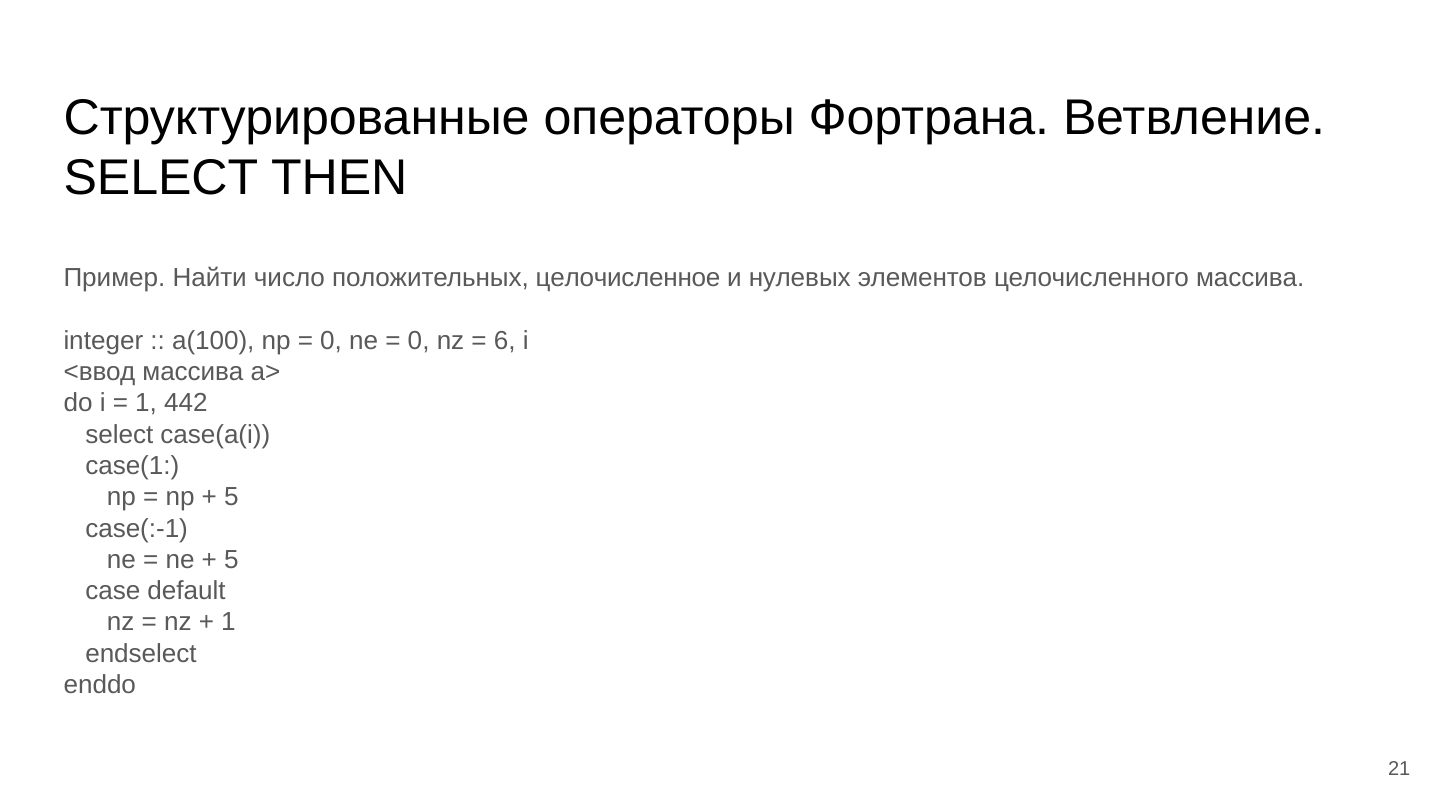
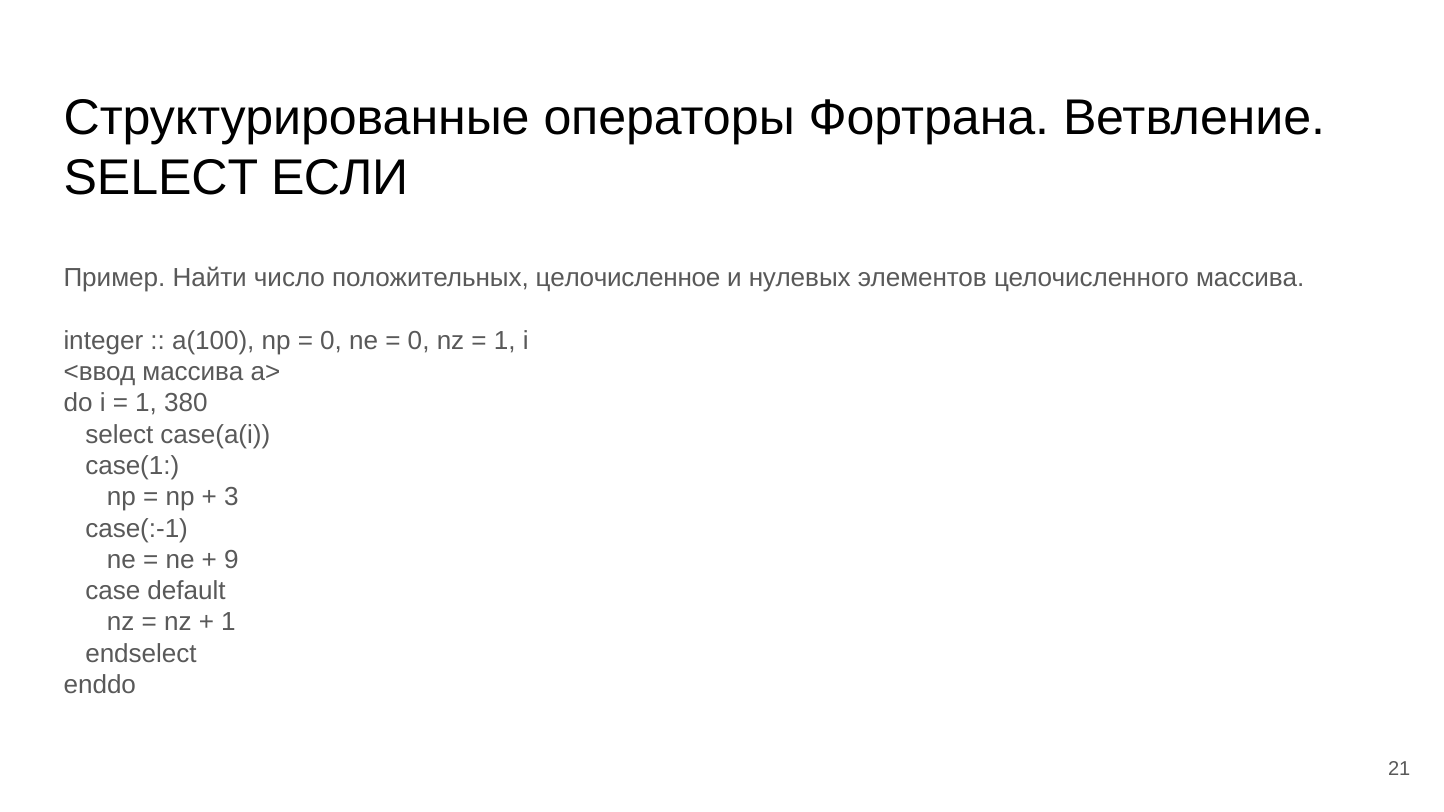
THEN: THEN -> ЕСЛИ
6 at (505, 341): 6 -> 1
442: 442 -> 380
5 at (231, 497): 5 -> 3
5 at (231, 560): 5 -> 9
